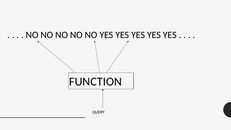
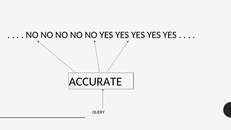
FUNCTION: FUNCTION -> ACCURATE
